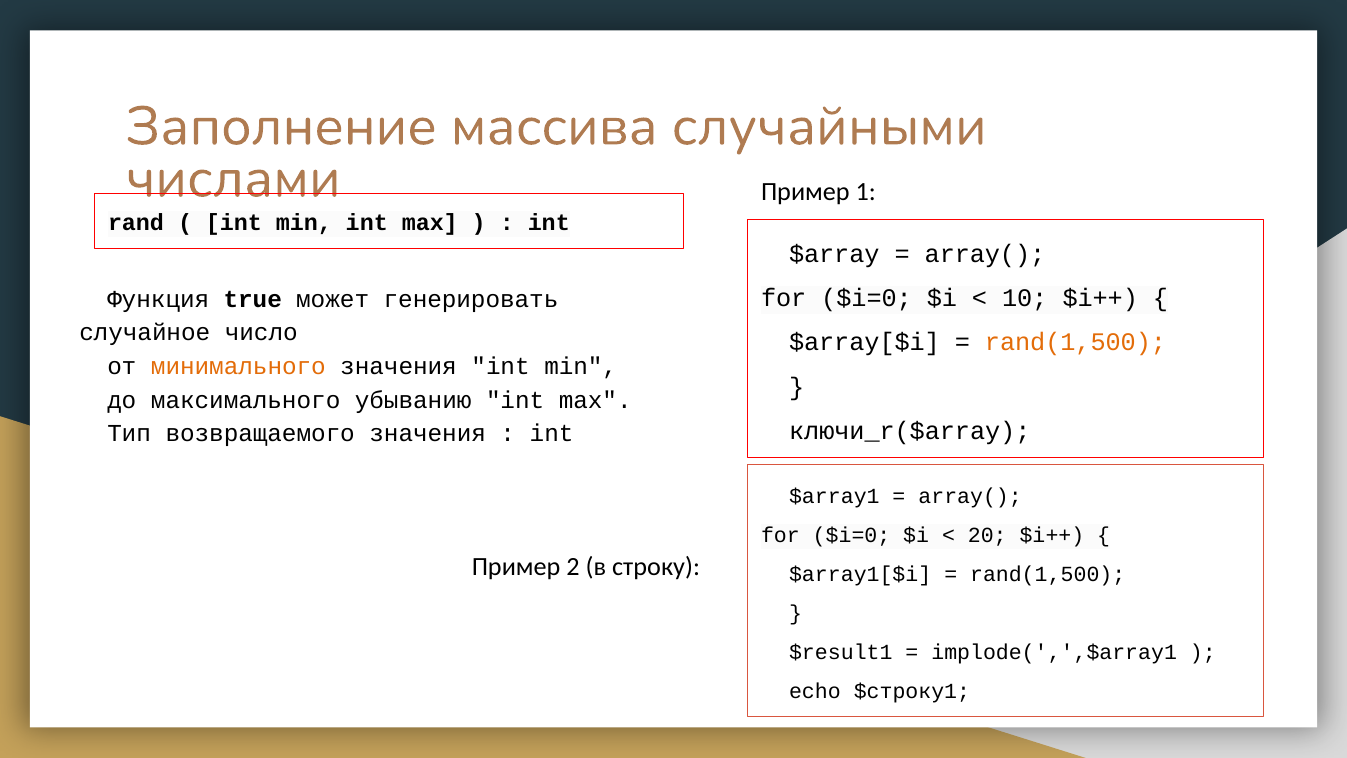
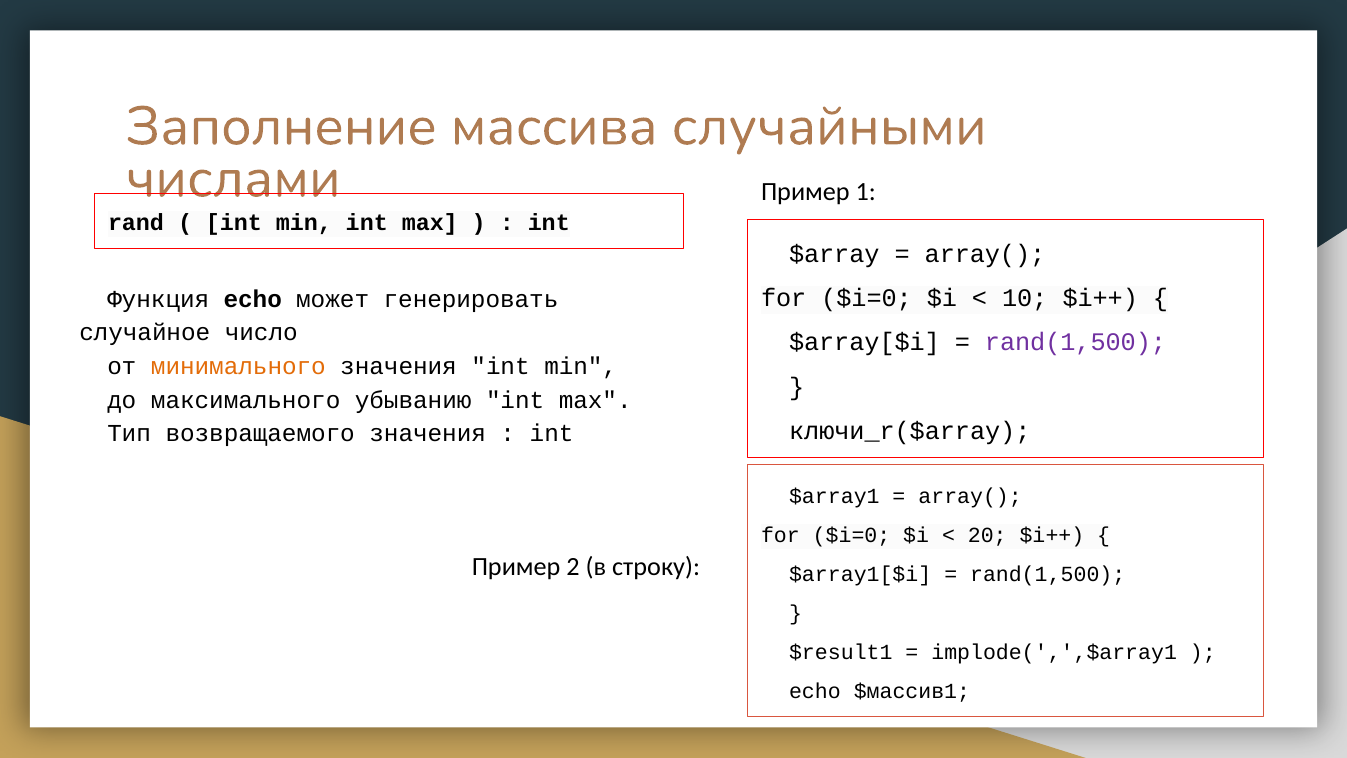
Функция true: true -> echo
rand(1,500 at (1075, 342) colour: orange -> purple
$строку1: $строку1 -> $массив1
